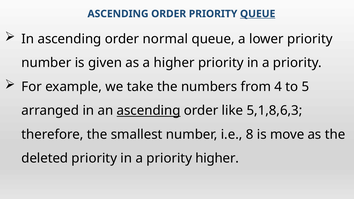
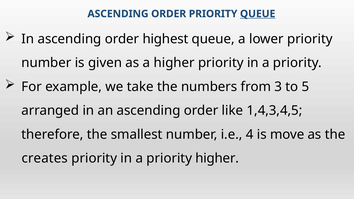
normal: normal -> highest
4: 4 -> 3
ascending at (149, 111) underline: present -> none
5,1,8,6,3: 5,1,8,6,3 -> 1,4,3,4,5
8: 8 -> 4
deleted: deleted -> creates
